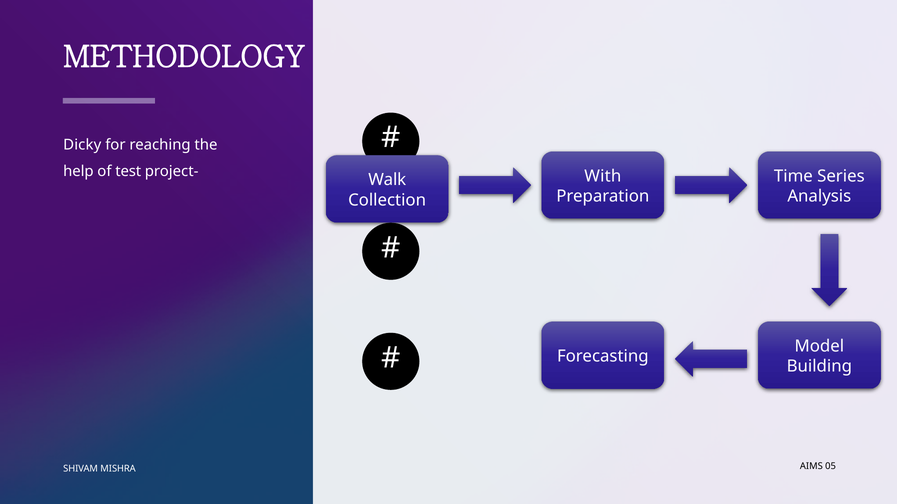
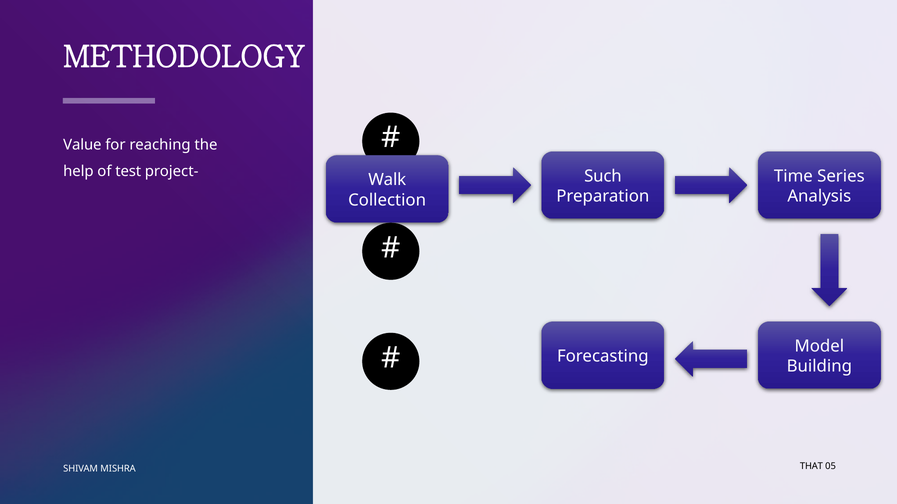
Dicky: Dicky -> Value
With: With -> Such
AIMS: AIMS -> THAT
